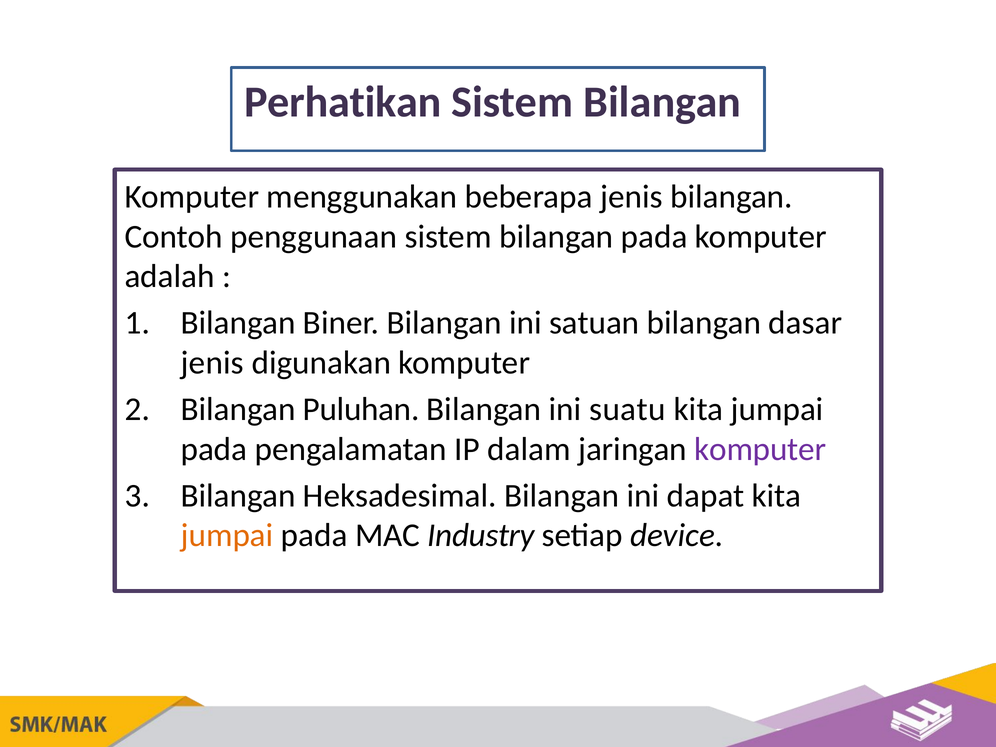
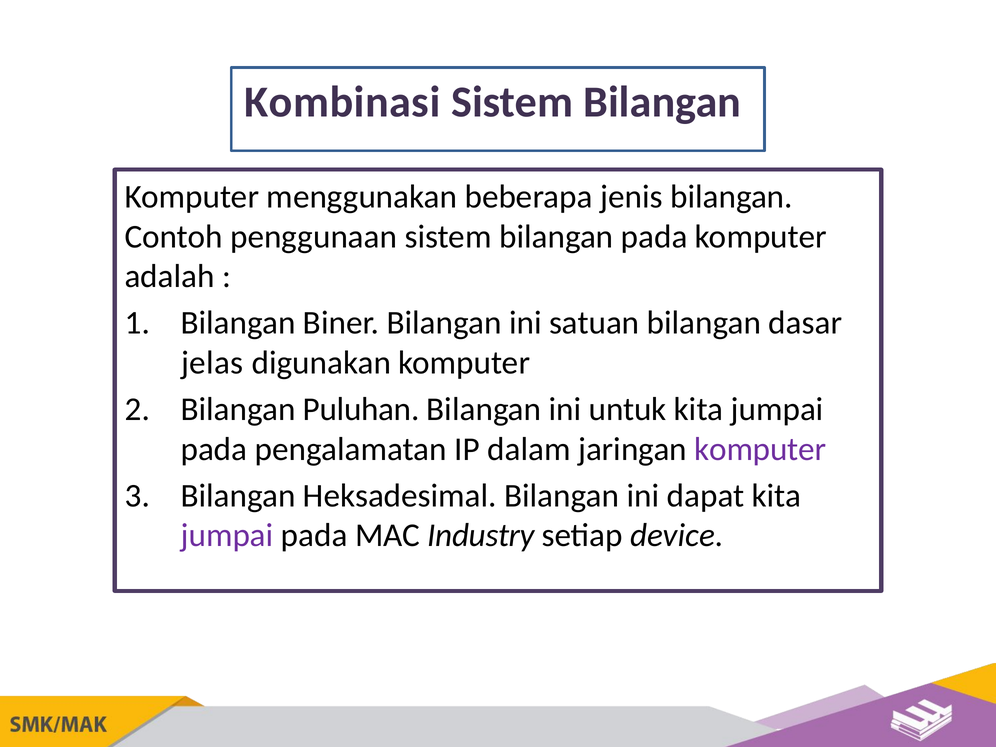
Perhatikan: Perhatikan -> Kombinasi
jenis at (212, 363): jenis -> jelas
suatu: suatu -> untuk
jumpai at (227, 535) colour: orange -> purple
